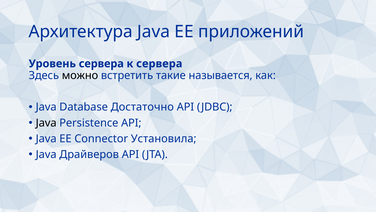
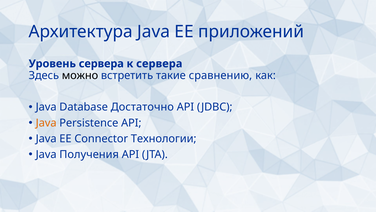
называется: называется -> сравнению
Java at (46, 123) colour: black -> orange
Установила: Установила -> Технологии
Драйверов: Драйверов -> Получения
